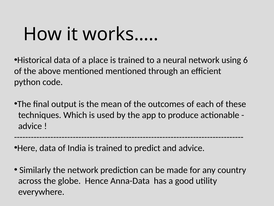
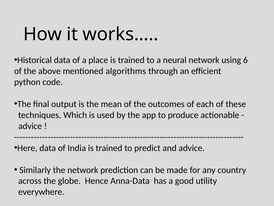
mentioned mentioned: mentioned -> algorithms
